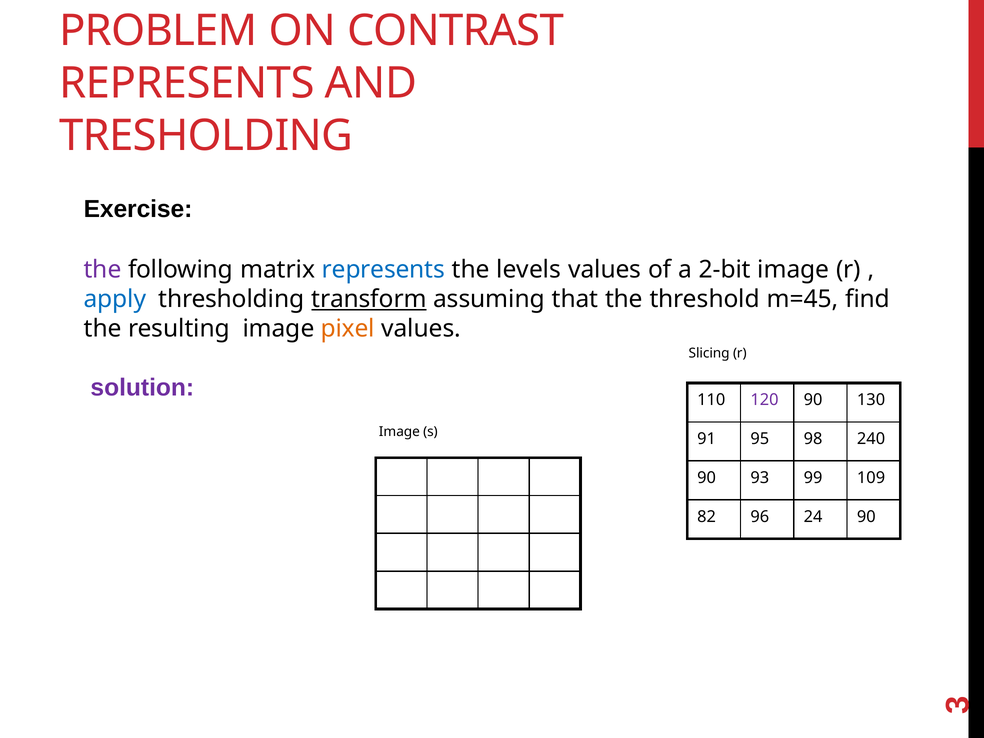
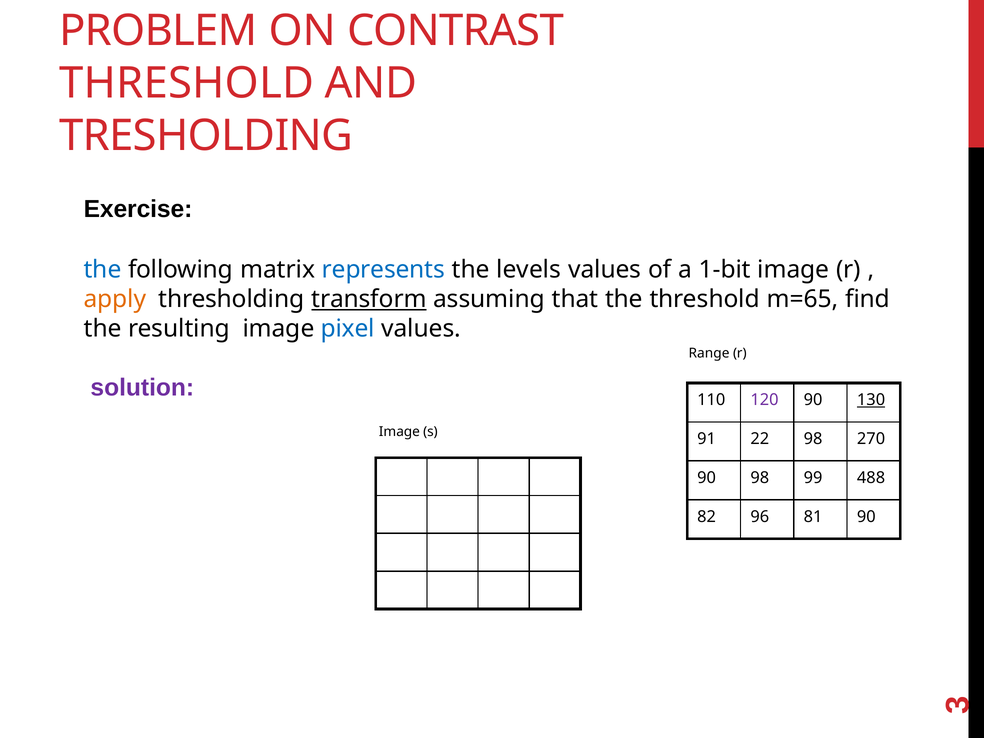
REPRESENTS at (187, 83): REPRESENTS -> THRESHOLD
the at (103, 270) colour: purple -> blue
2-bit: 2-bit -> 1-bit
apply colour: blue -> orange
m=45: m=45 -> m=65
pixel colour: orange -> blue
Slicing: Slicing -> Range
130 underline: none -> present
95: 95 -> 22
240: 240 -> 270
90 93: 93 -> 98
109: 109 -> 488
24: 24 -> 81
